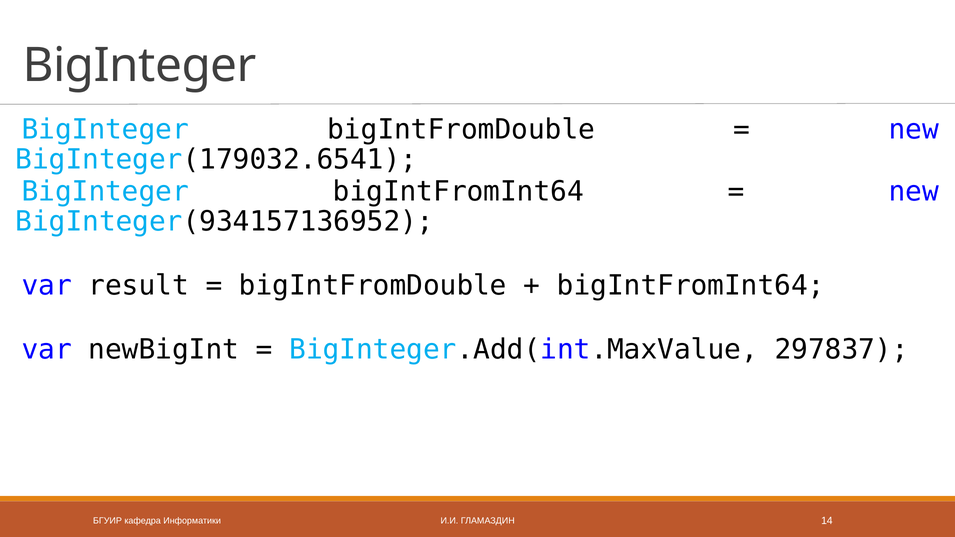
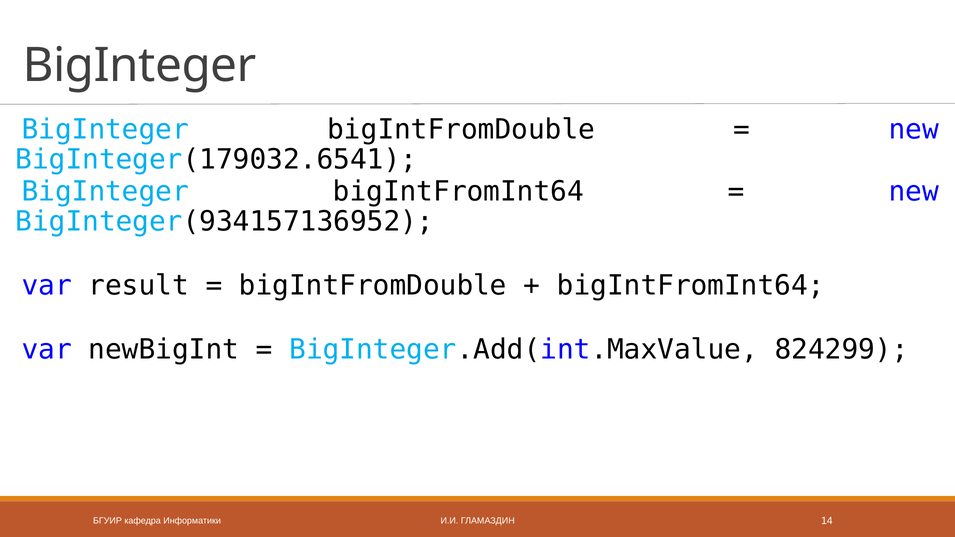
297837: 297837 -> 824299
